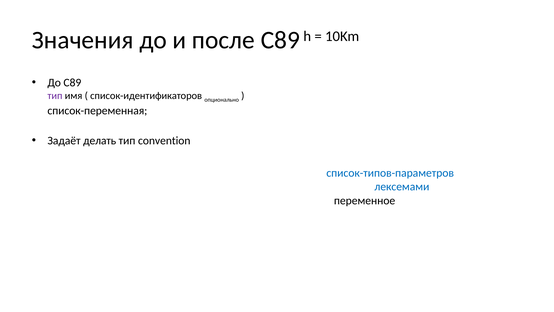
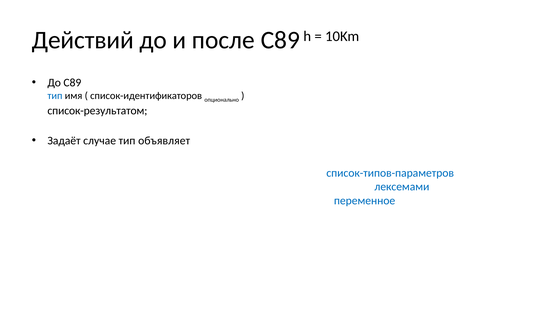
Значения: Значения -> Действий
тип at (55, 96) colour: purple -> blue
список-переменная: список-переменная -> список-результатом
делать: делать -> случае
convention: convention -> объявляет
переменное colour: black -> blue
